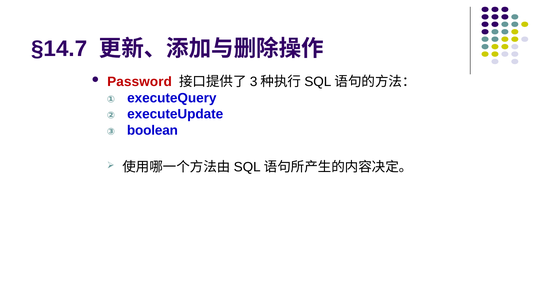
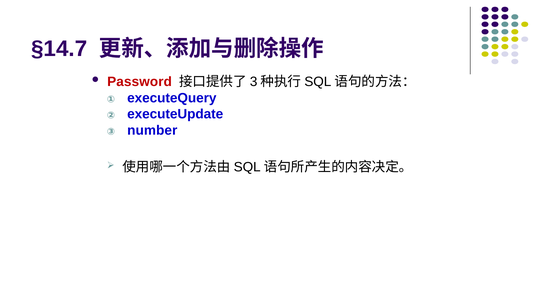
boolean: boolean -> number
